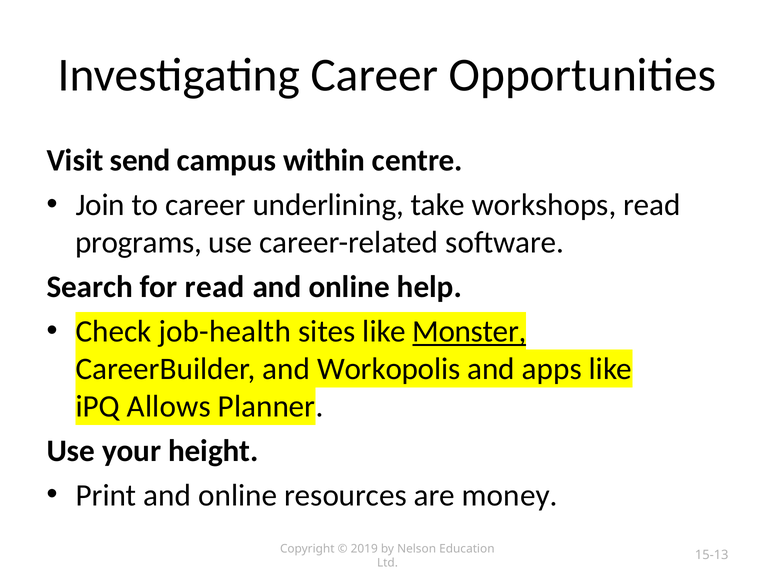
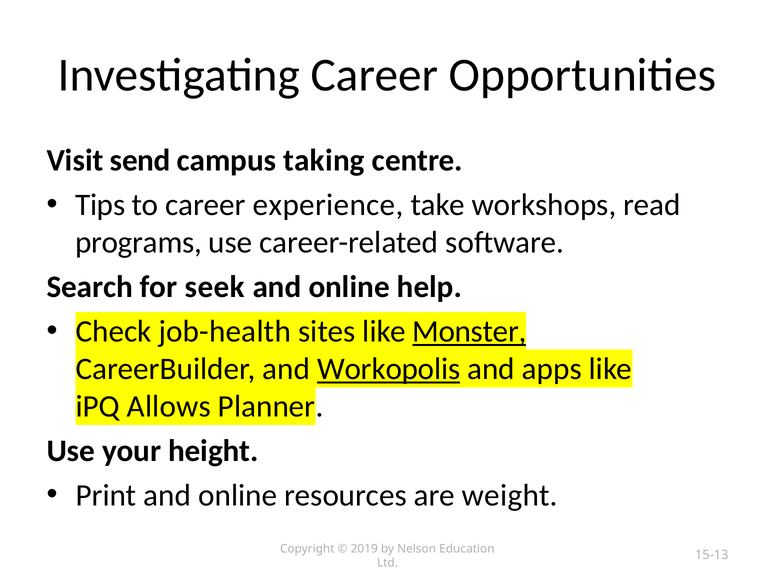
within: within -> taking
Join: Join -> Tips
underlining: underlining -> experience
for read: read -> seek
Workopolis underline: none -> present
money: money -> weight
